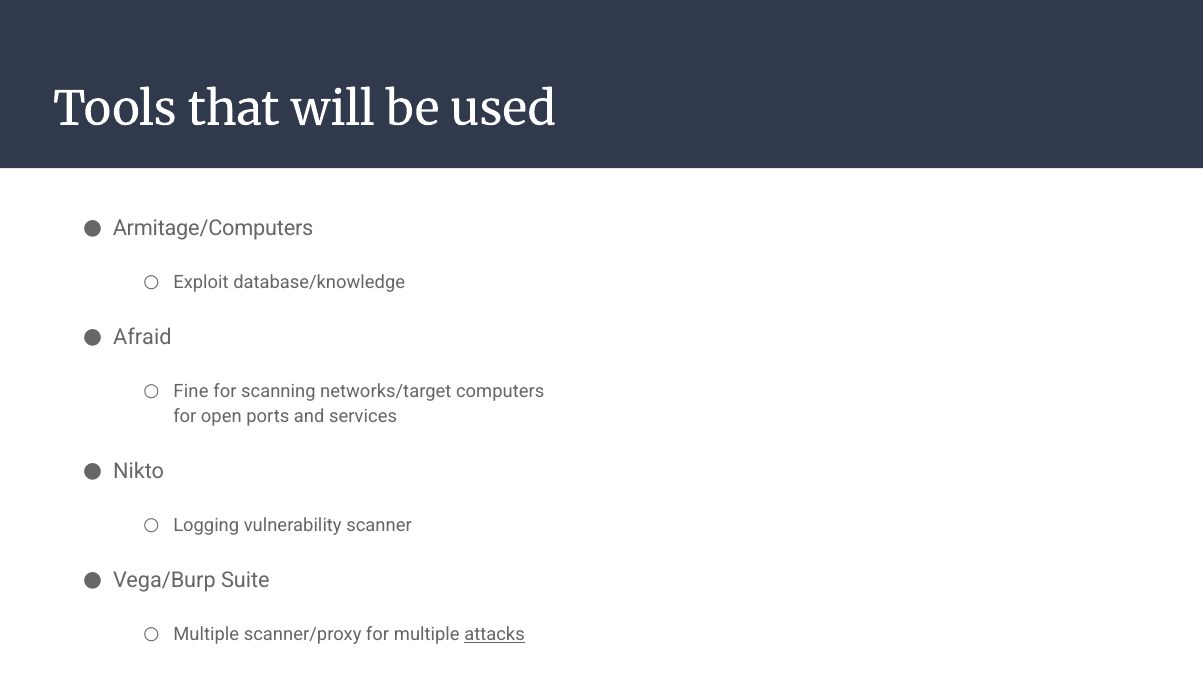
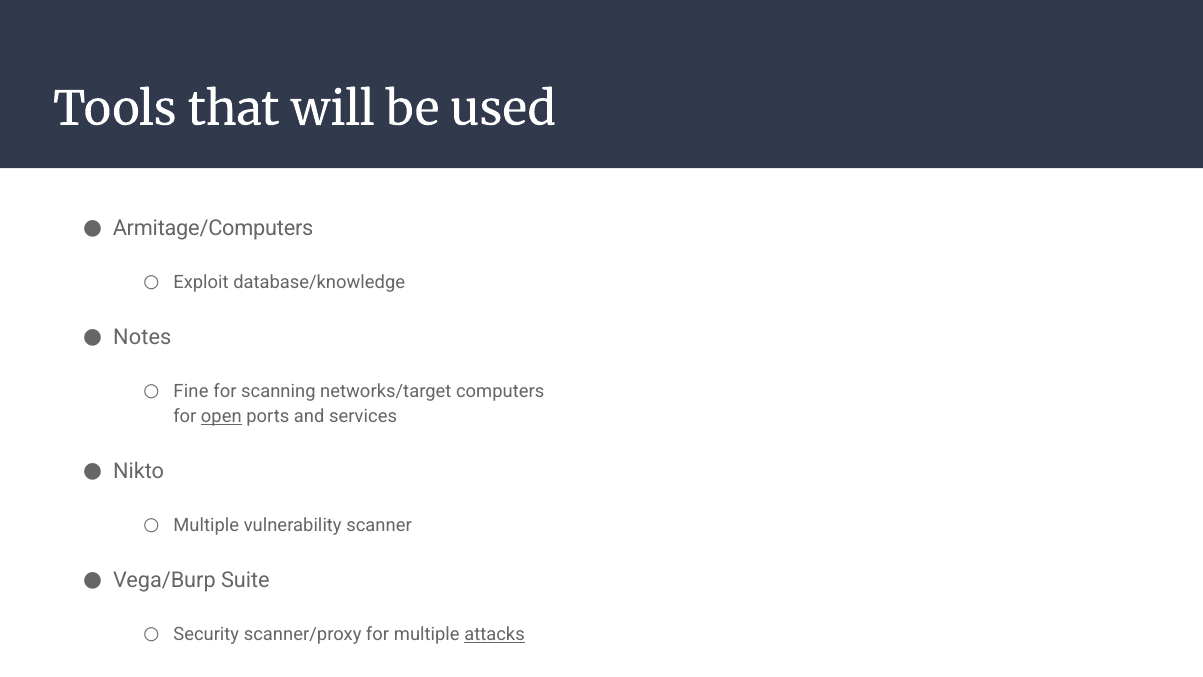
Afraid: Afraid -> Notes
open underline: none -> present
Logging at (206, 525): Logging -> Multiple
Multiple at (206, 634): Multiple -> Security
